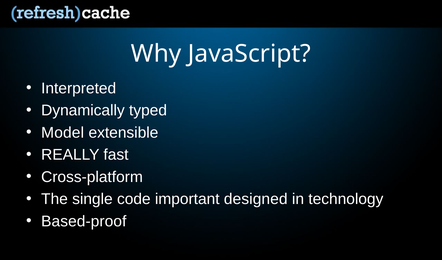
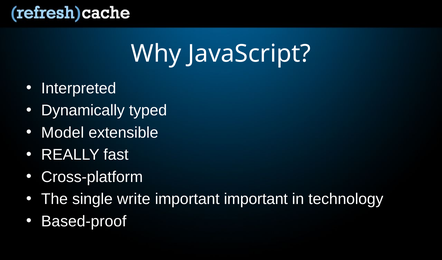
code: code -> write
important designed: designed -> important
